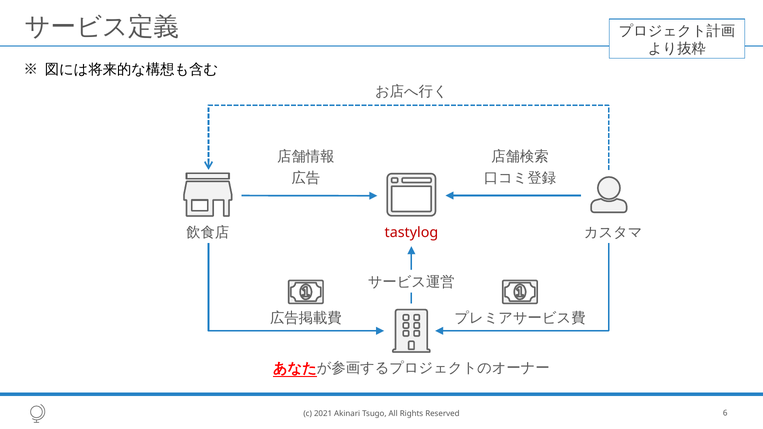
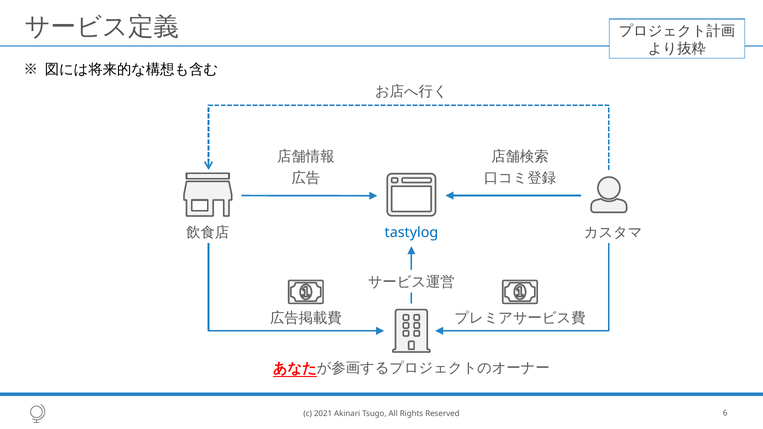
tastylog colour: red -> blue
